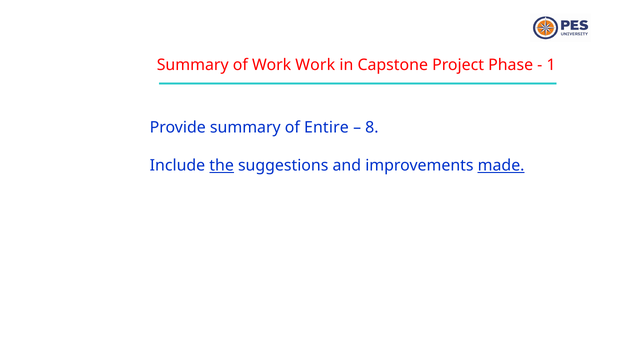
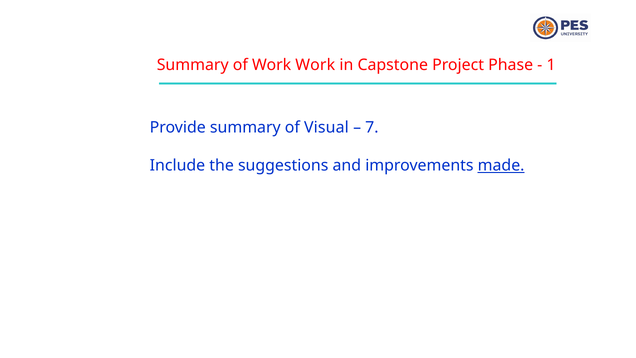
Entire: Entire -> Visual
8: 8 -> 7
the underline: present -> none
